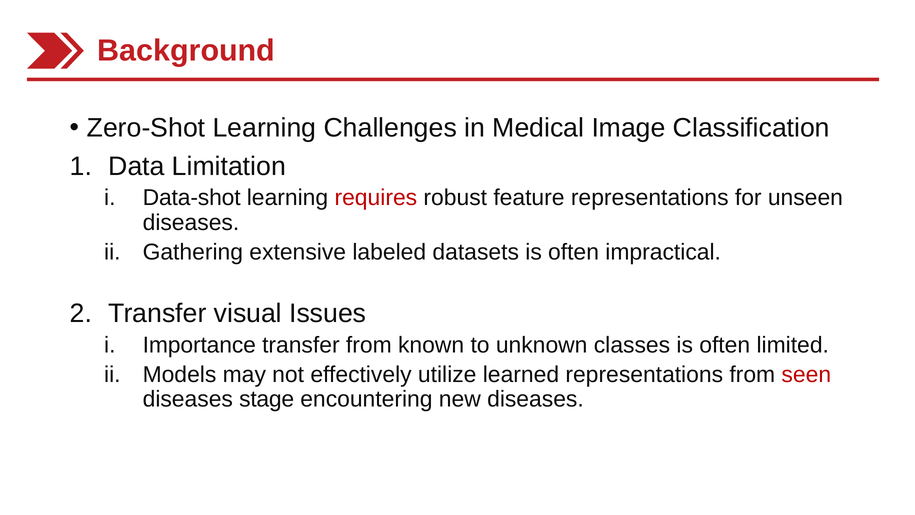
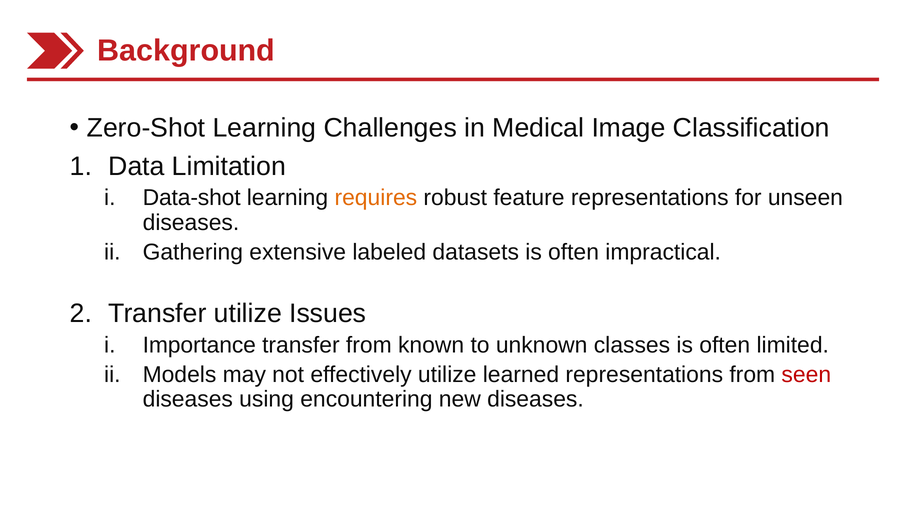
requires colour: red -> orange
Transfer visual: visual -> utilize
stage: stage -> using
